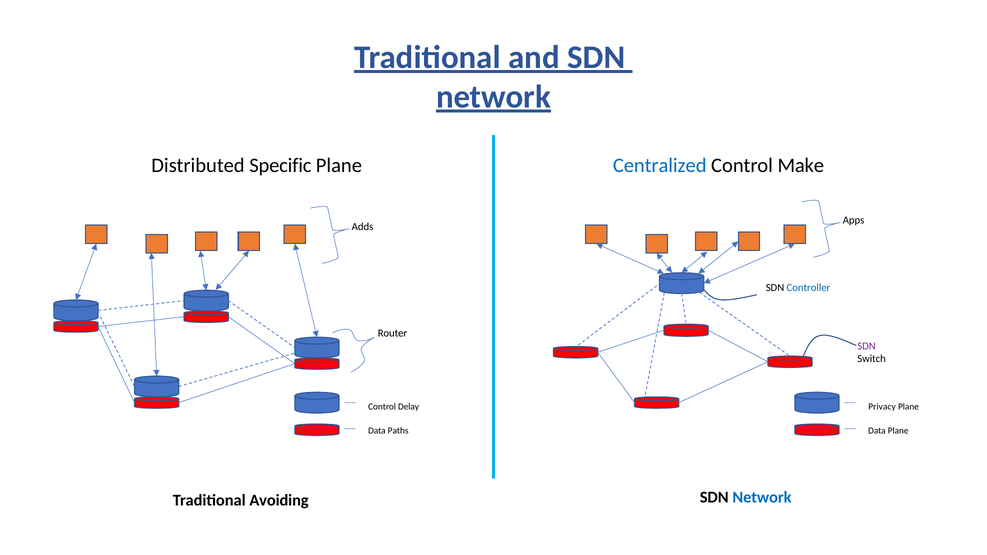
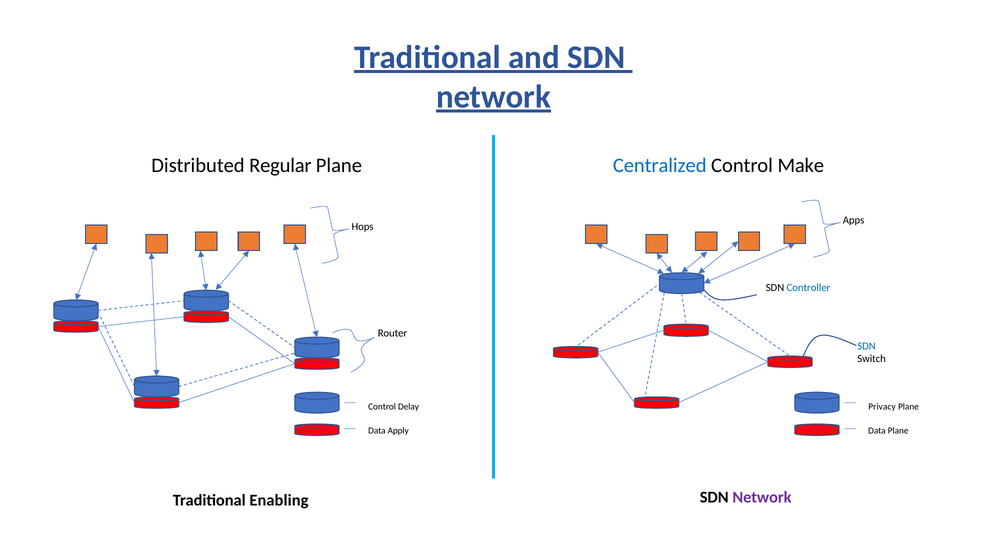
Specific: Specific -> Regular
Adds: Adds -> Hops
SDN at (867, 346) colour: purple -> blue
Paths: Paths -> Apply
Network at (762, 497) colour: blue -> purple
Avoiding: Avoiding -> Enabling
